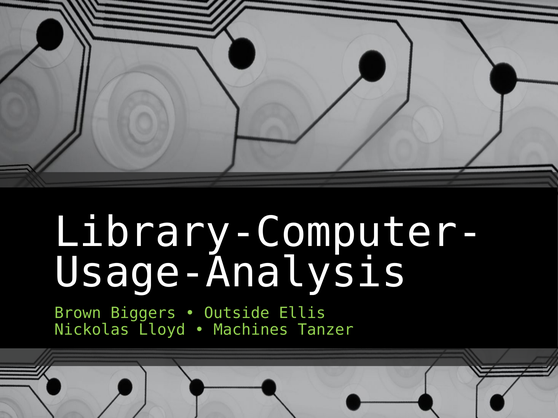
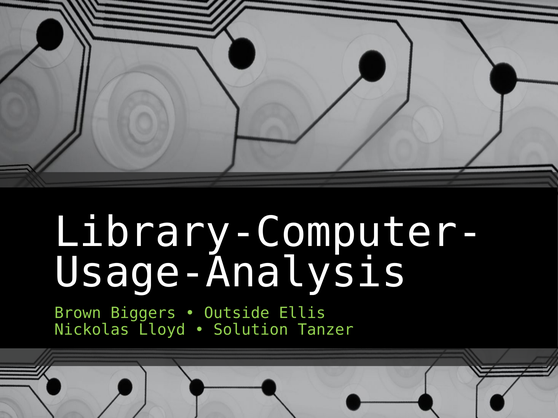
Machines: Machines -> Solution
